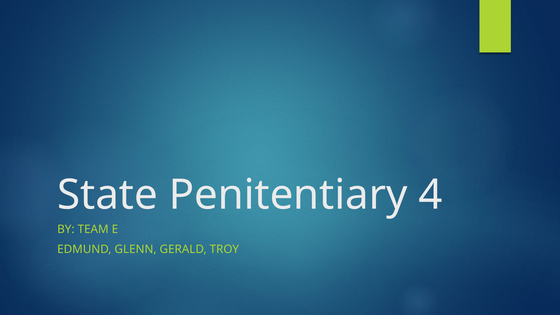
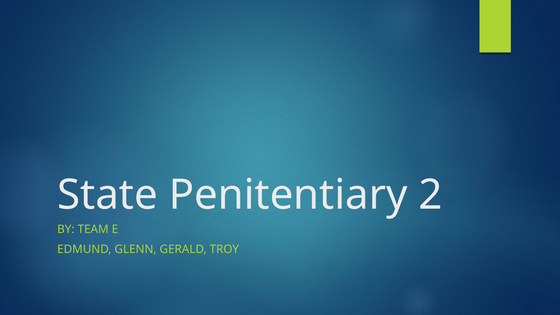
4: 4 -> 2
